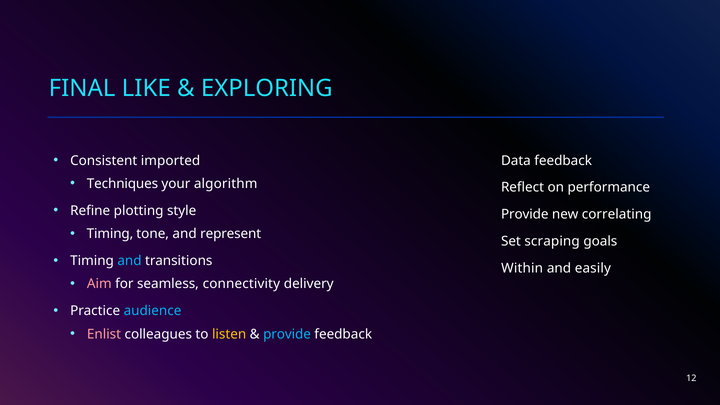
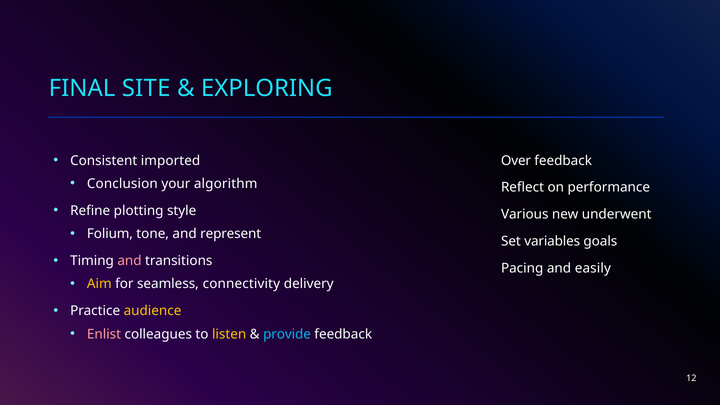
LIKE: LIKE -> SITE
Data: Data -> Over
Techniques: Techniques -> Conclusion
Provide at (525, 214): Provide -> Various
correlating: correlating -> underwent
Timing at (110, 234): Timing -> Folium
scraping: scraping -> variables
and at (130, 261) colour: light blue -> pink
Within: Within -> Pacing
Aim colour: pink -> yellow
audience colour: light blue -> yellow
